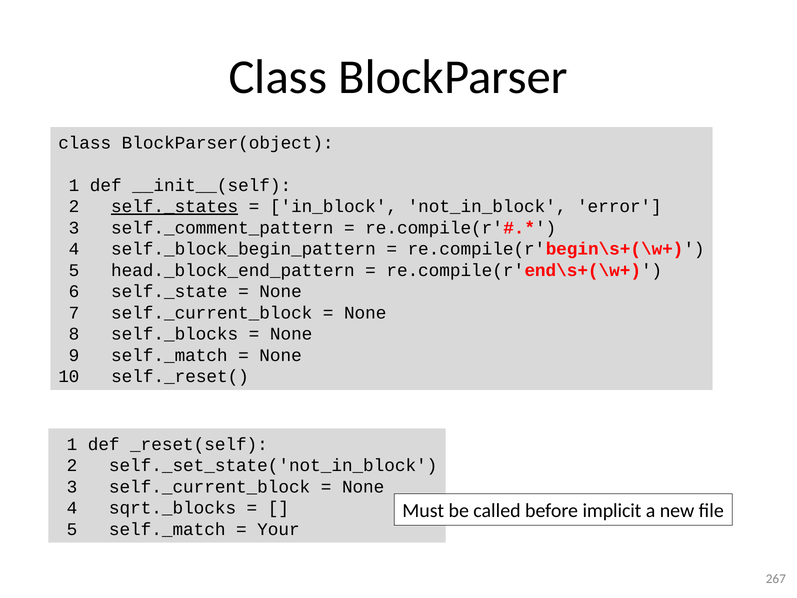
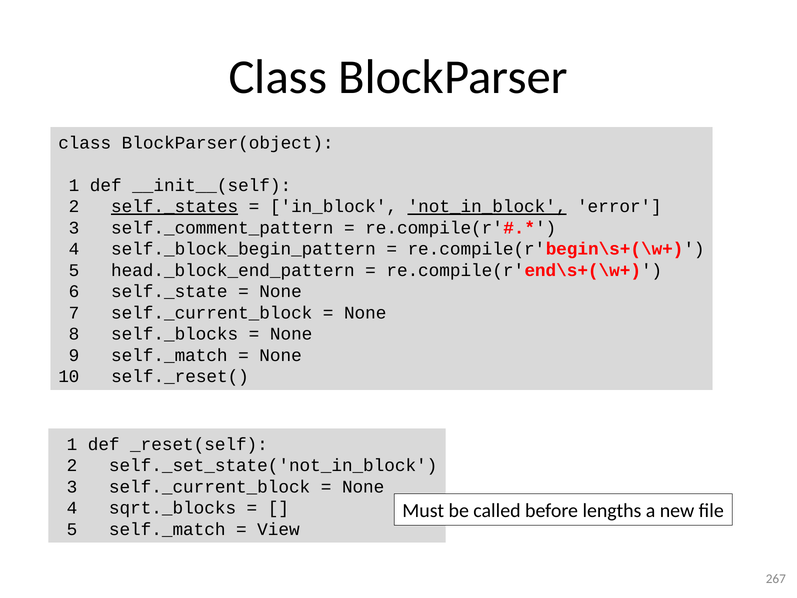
not_in_block underline: none -> present
implicit: implicit -> lengths
Your: Your -> View
